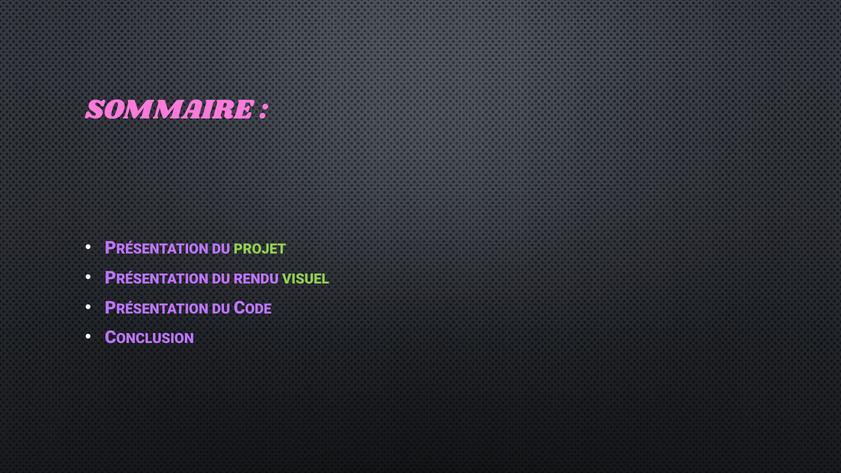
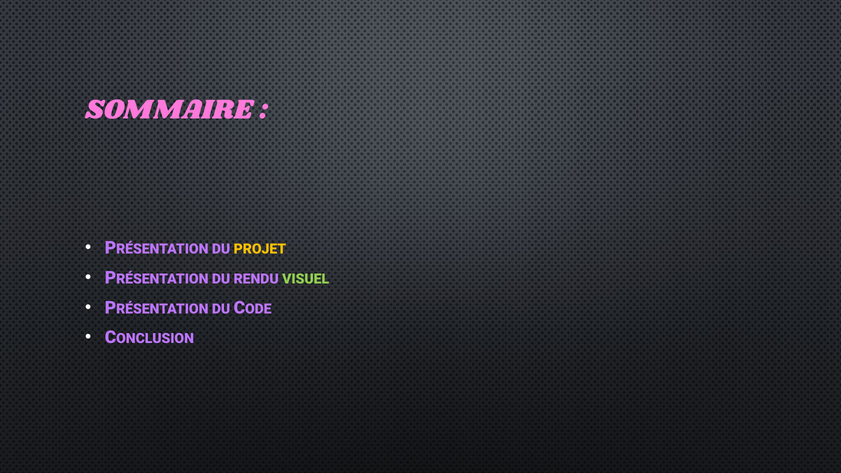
PROJET colour: light green -> yellow
